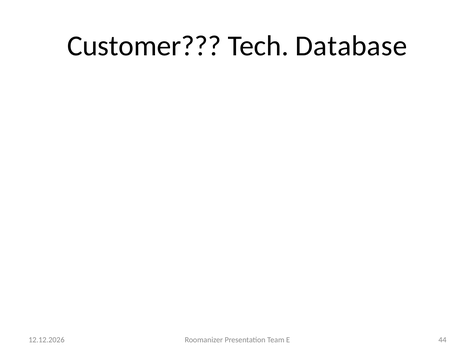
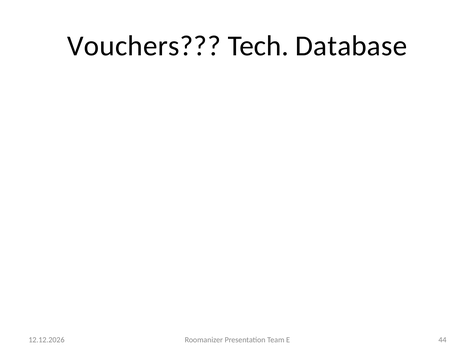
Customer: Customer -> Vouchers
